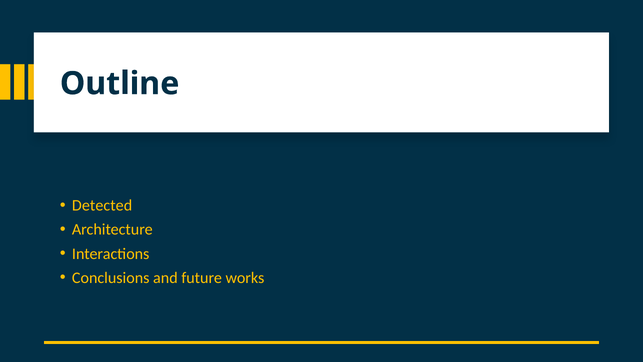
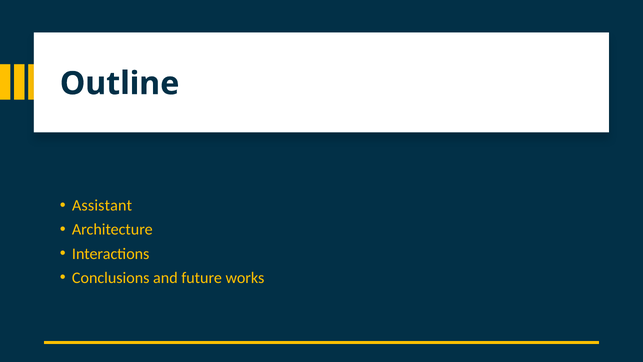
Detected: Detected -> Assistant
